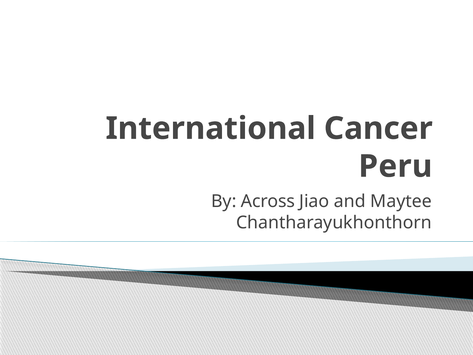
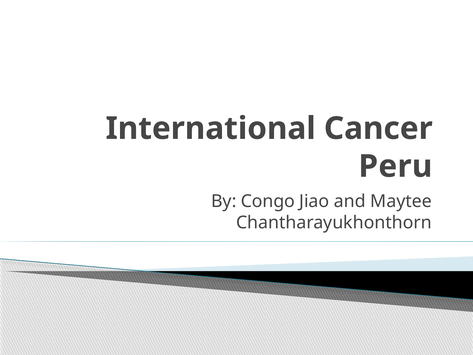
Across: Across -> Congo
